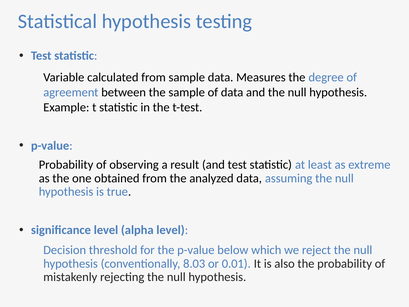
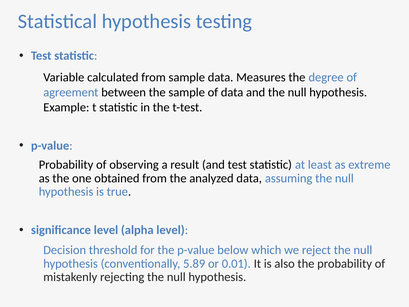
8.03: 8.03 -> 5.89
